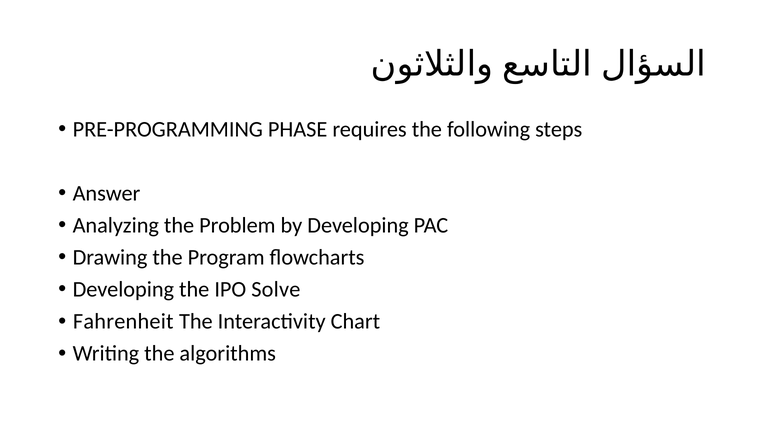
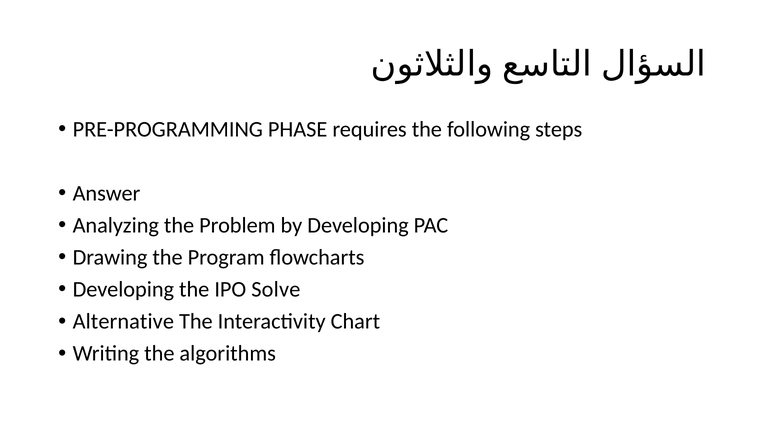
Fahrenheit: Fahrenheit -> Alternative
